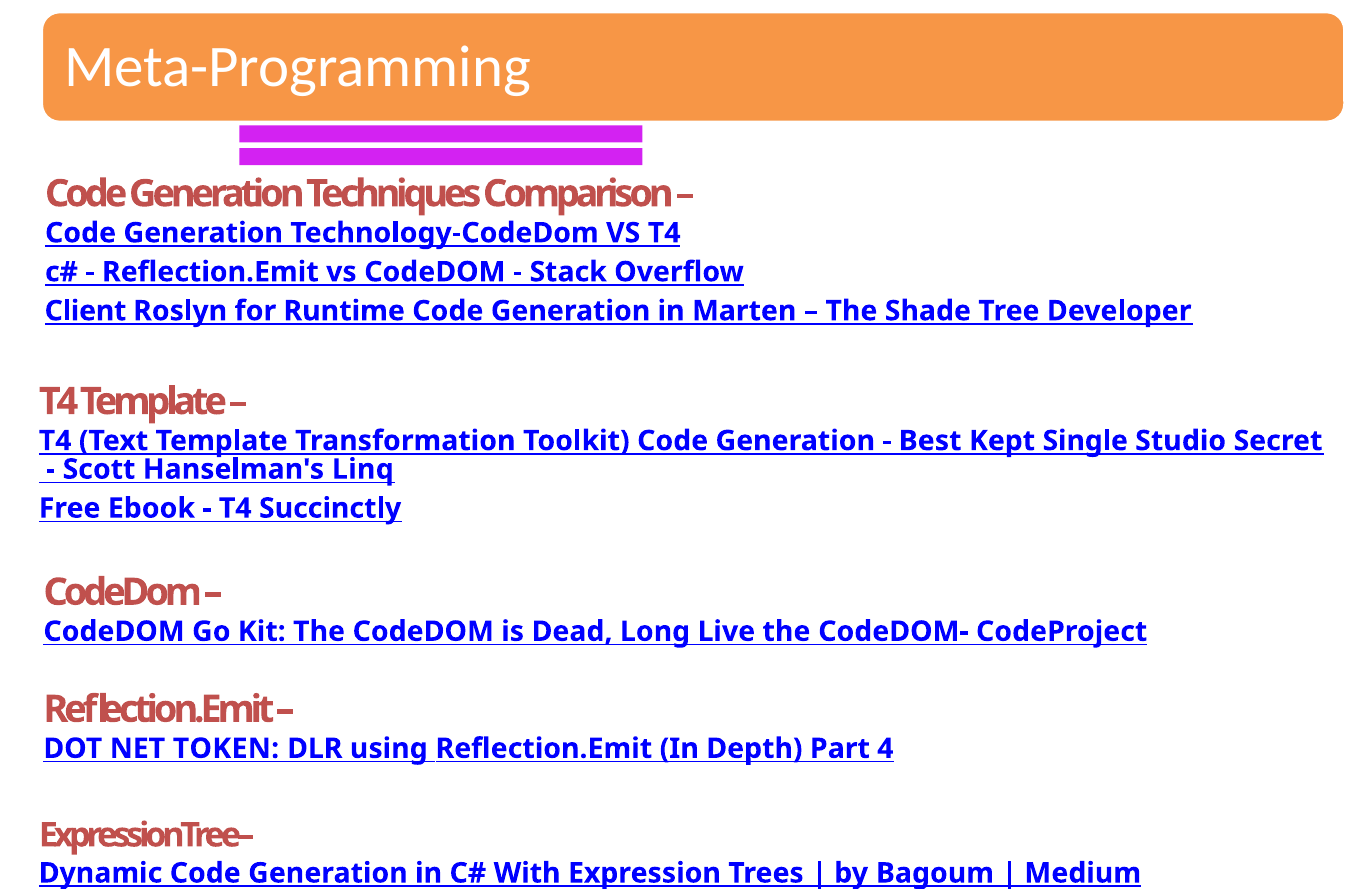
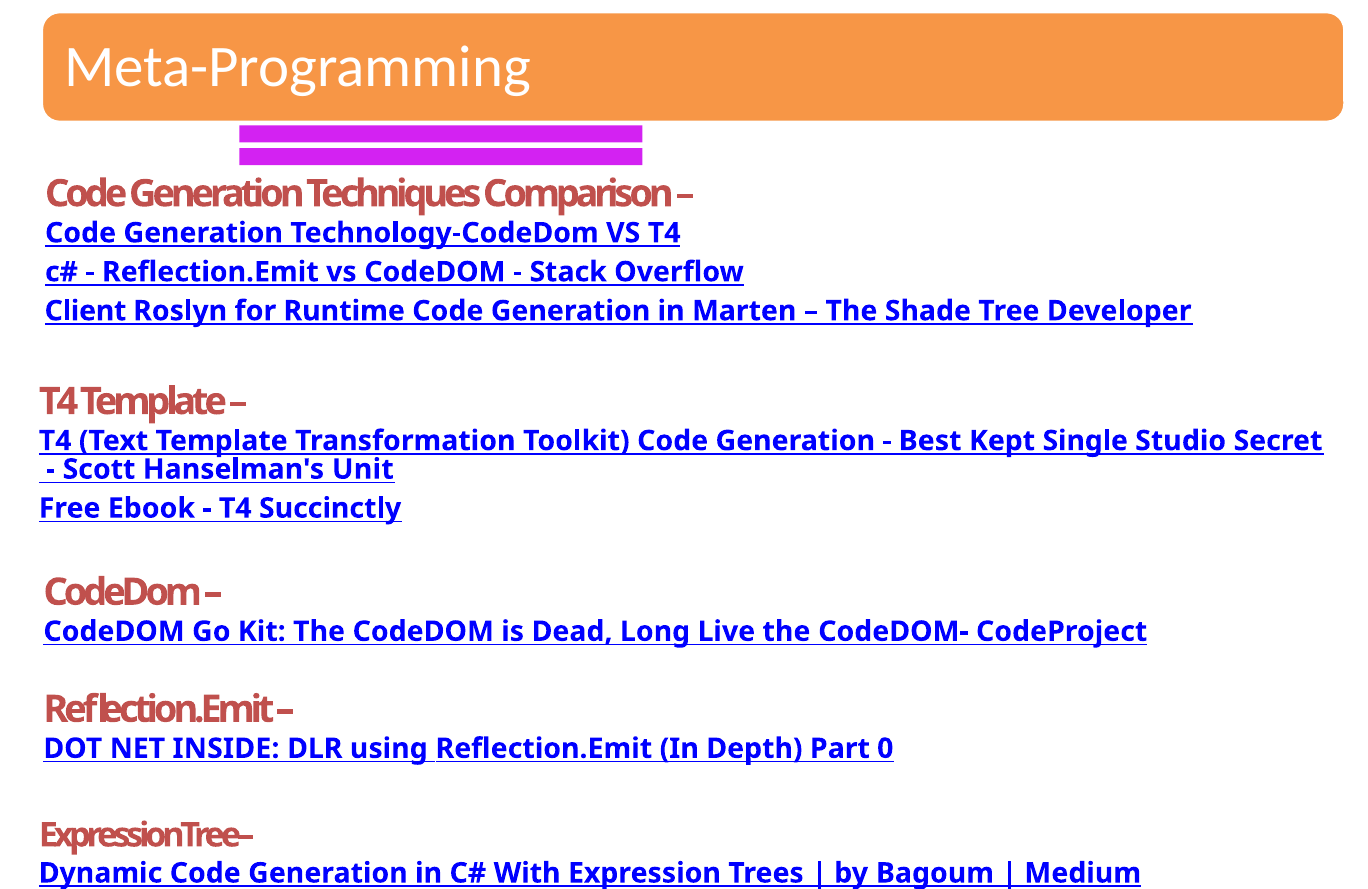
Linq: Linq -> Unit
TOKEN: TOKEN -> INSIDE
4: 4 -> 0
